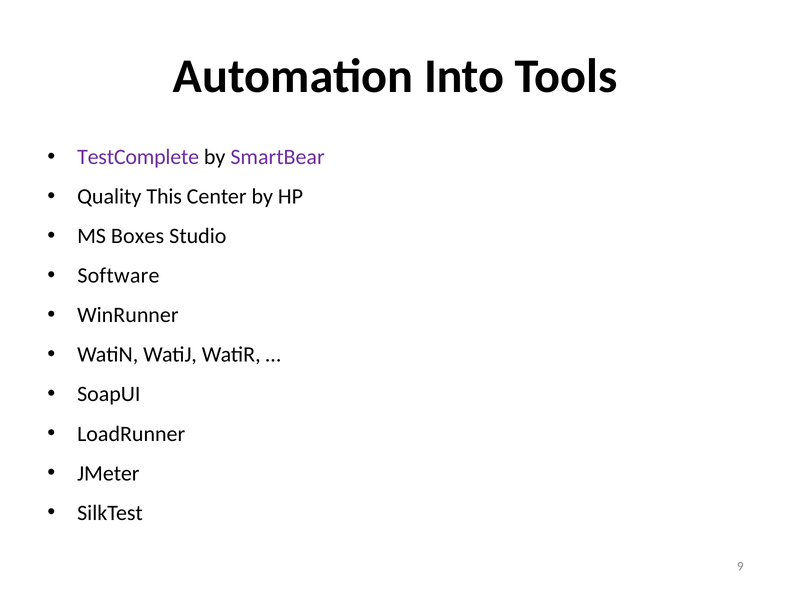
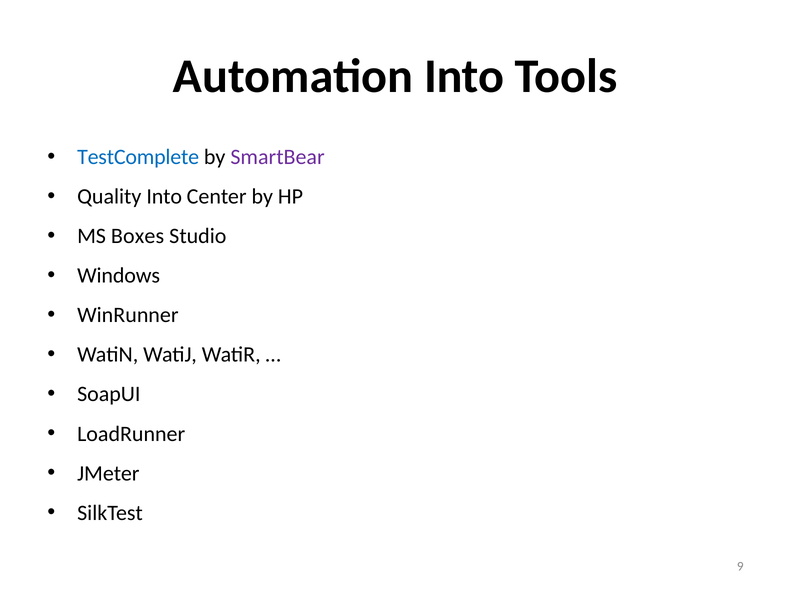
TestComplete colour: purple -> blue
Quality This: This -> Into
Software: Software -> Windows
